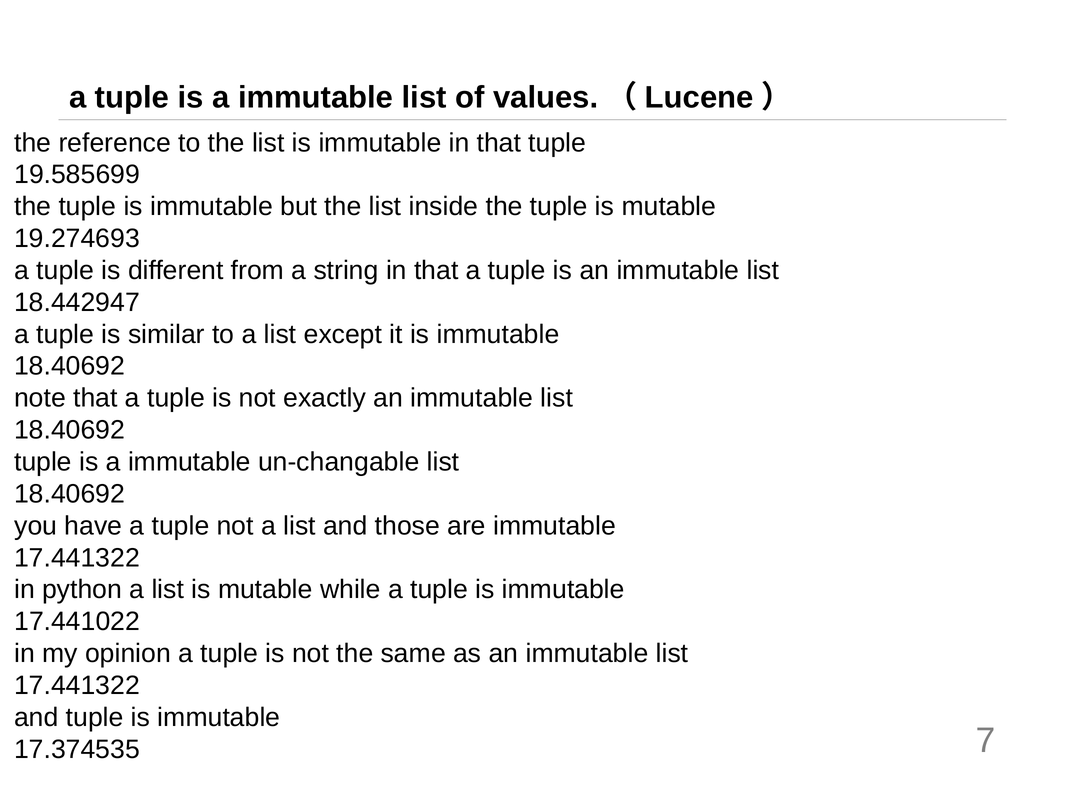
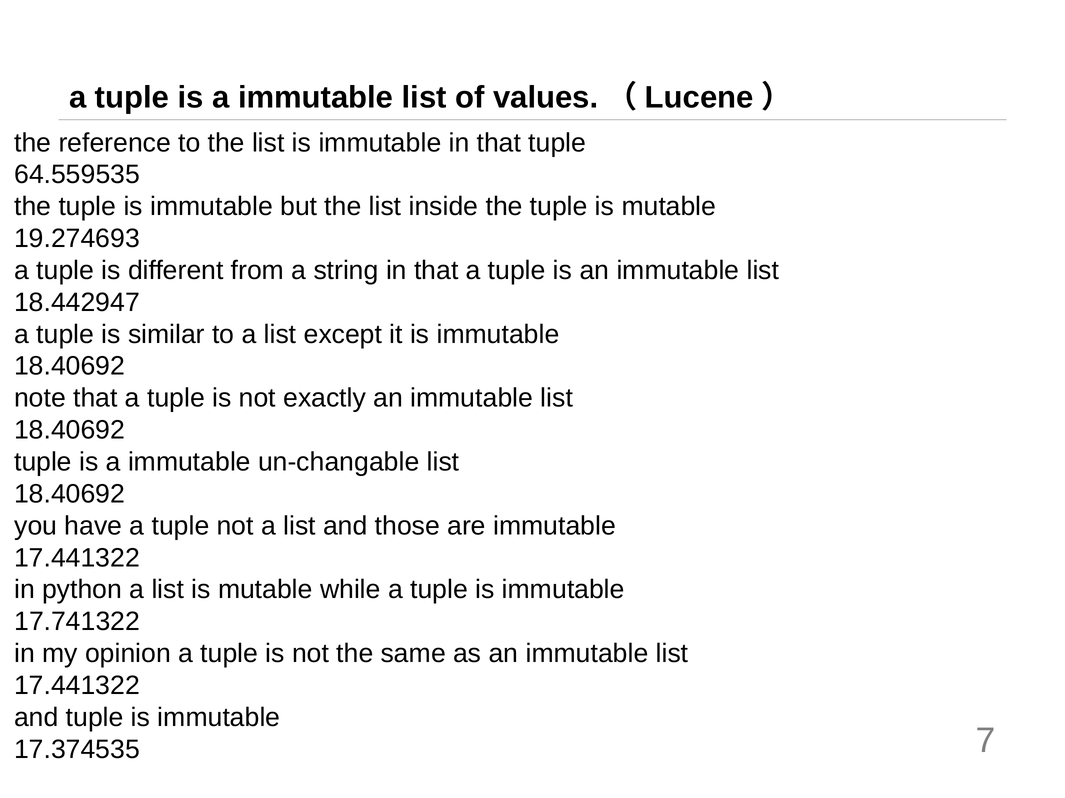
19.585699: 19.585699 -> 64.559535
17.441022: 17.441022 -> 17.741322
